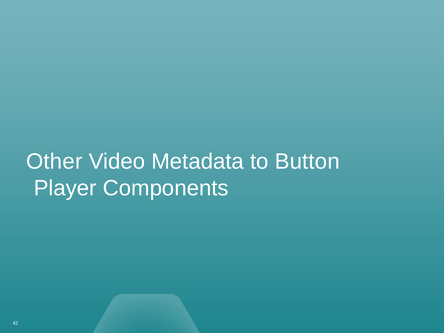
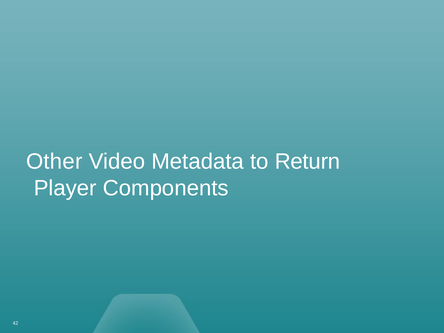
Button: Button -> Return
